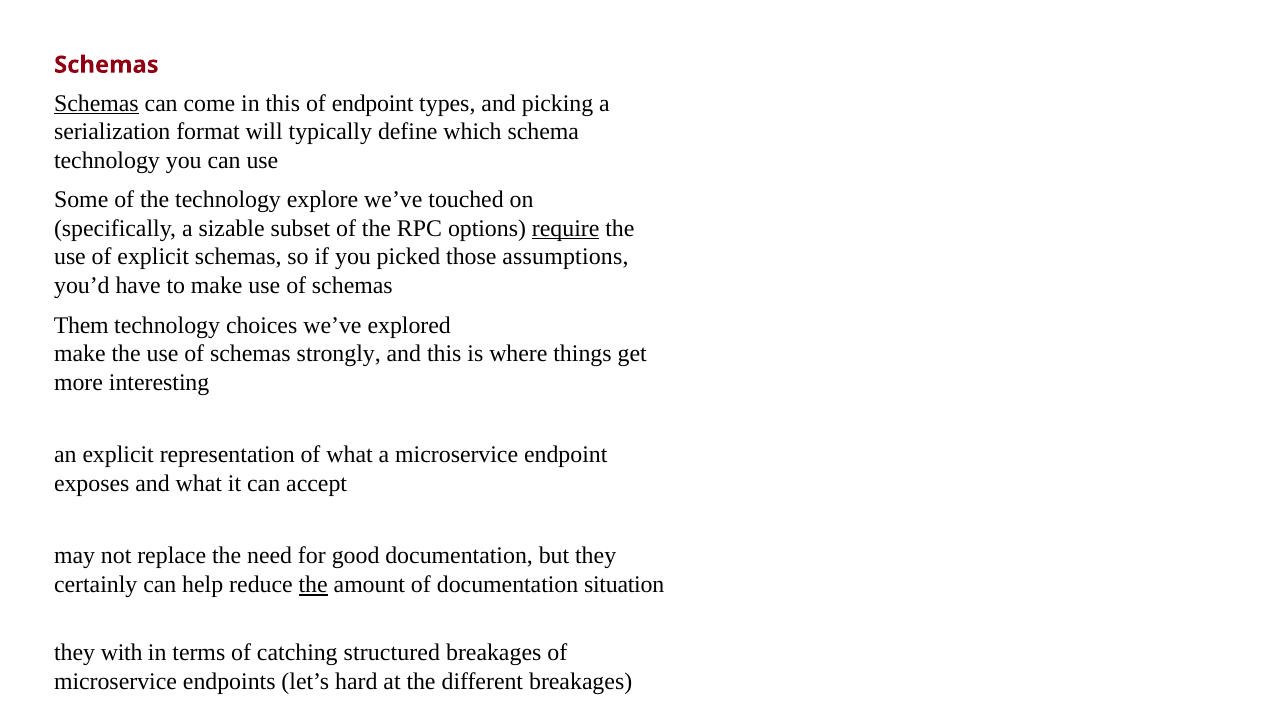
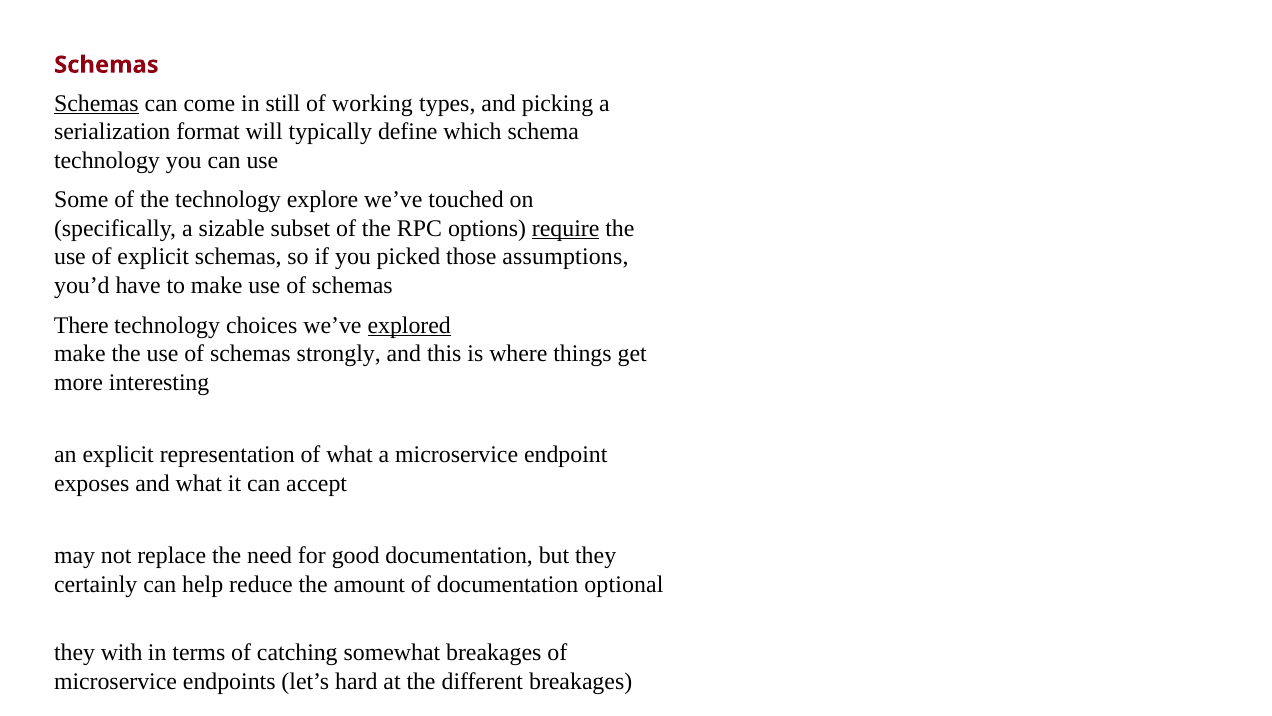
in this: this -> still
of endpoint: endpoint -> working
Them: Them -> There
explored underline: none -> present
the at (313, 584) underline: present -> none
situation: situation -> optional
structured: structured -> somewhat
